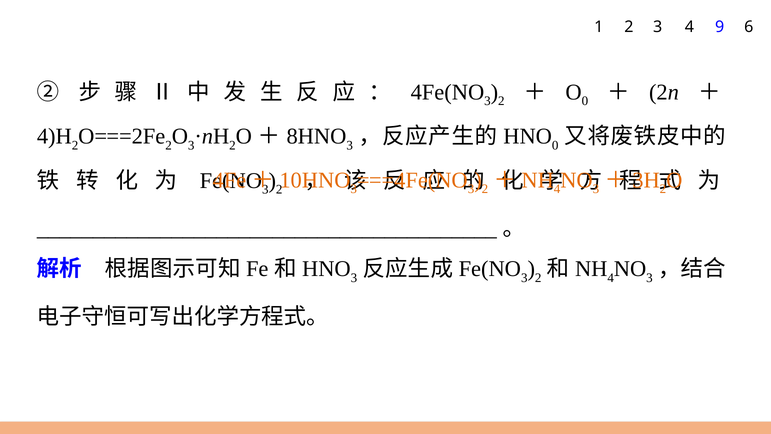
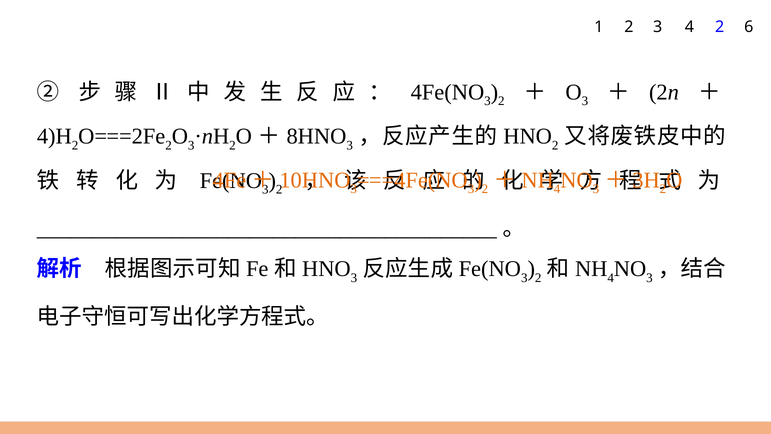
4 9: 9 -> 2
0 at (585, 101): 0 -> 3
0 at (555, 145): 0 -> 2
